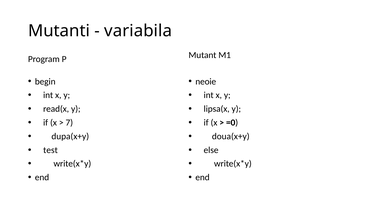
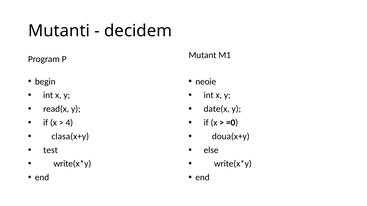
variabila: variabila -> decidem
lipsa(x: lipsa(x -> date(x
7: 7 -> 4
dupa(x+y: dupa(x+y -> clasa(x+y
